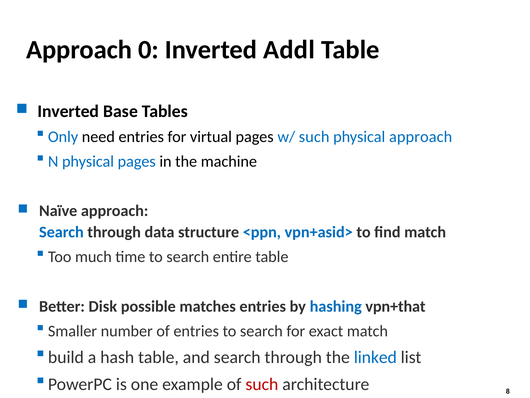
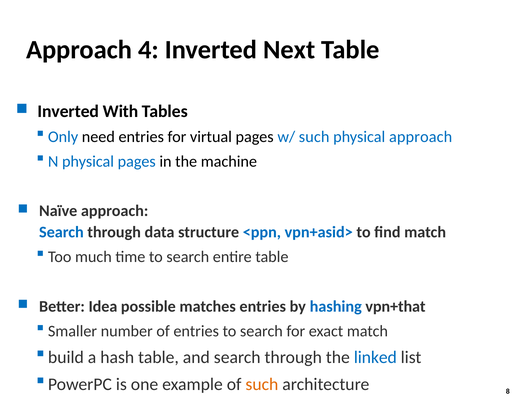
0: 0 -> 4
Addl: Addl -> Next
Base: Base -> With
Disk: Disk -> Idea
such at (262, 384) colour: red -> orange
